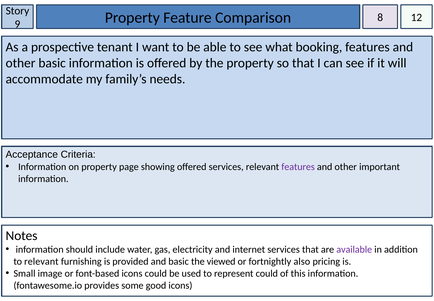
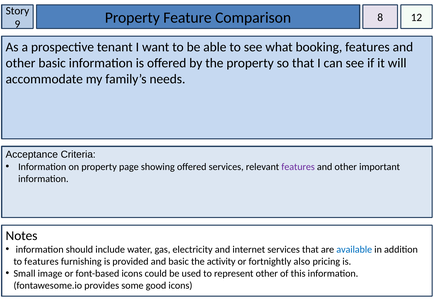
available colour: purple -> blue
to relevant: relevant -> features
viewed: viewed -> activity
represent could: could -> other
